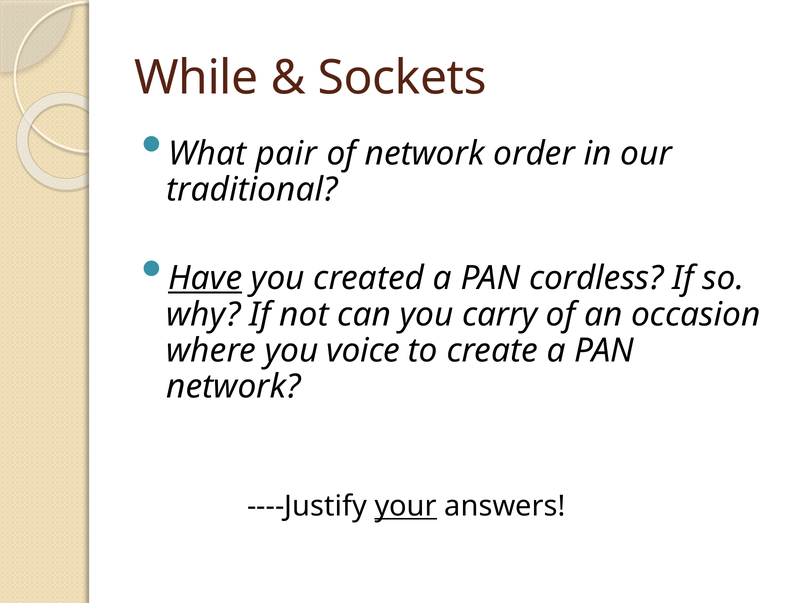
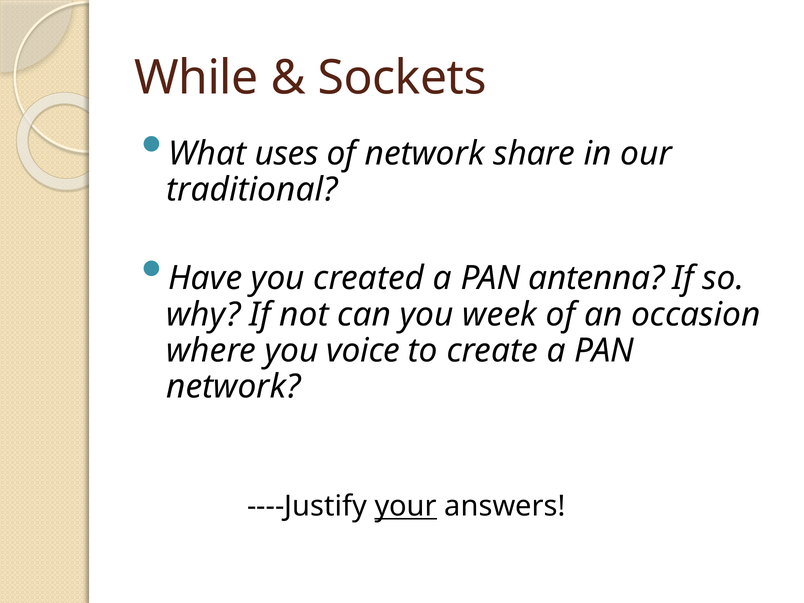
pair: pair -> uses
order: order -> share
Have underline: present -> none
cordless: cordless -> antenna
carry: carry -> week
